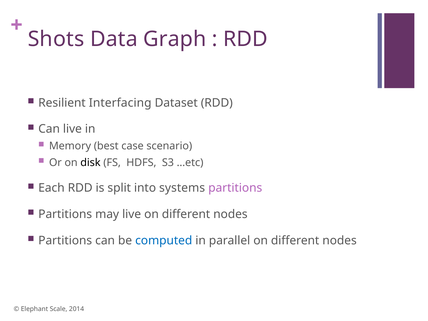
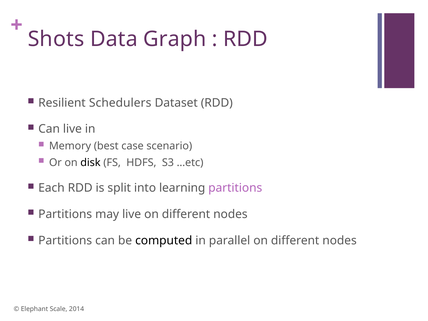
Interfacing: Interfacing -> Schedulers
systems: systems -> learning
computed colour: blue -> black
